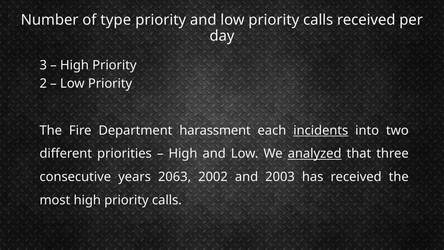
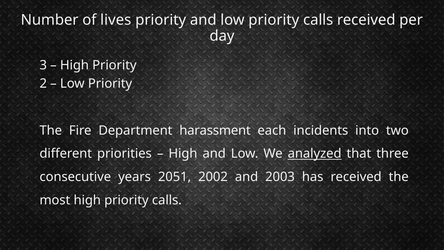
type: type -> lives
incidents underline: present -> none
2063: 2063 -> 2051
